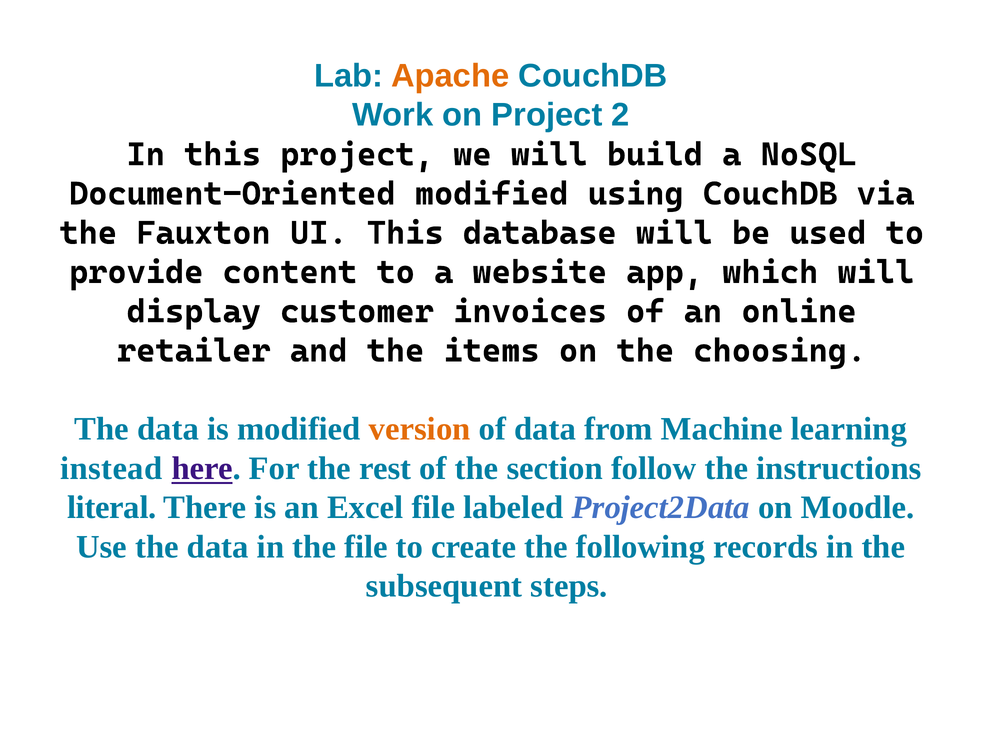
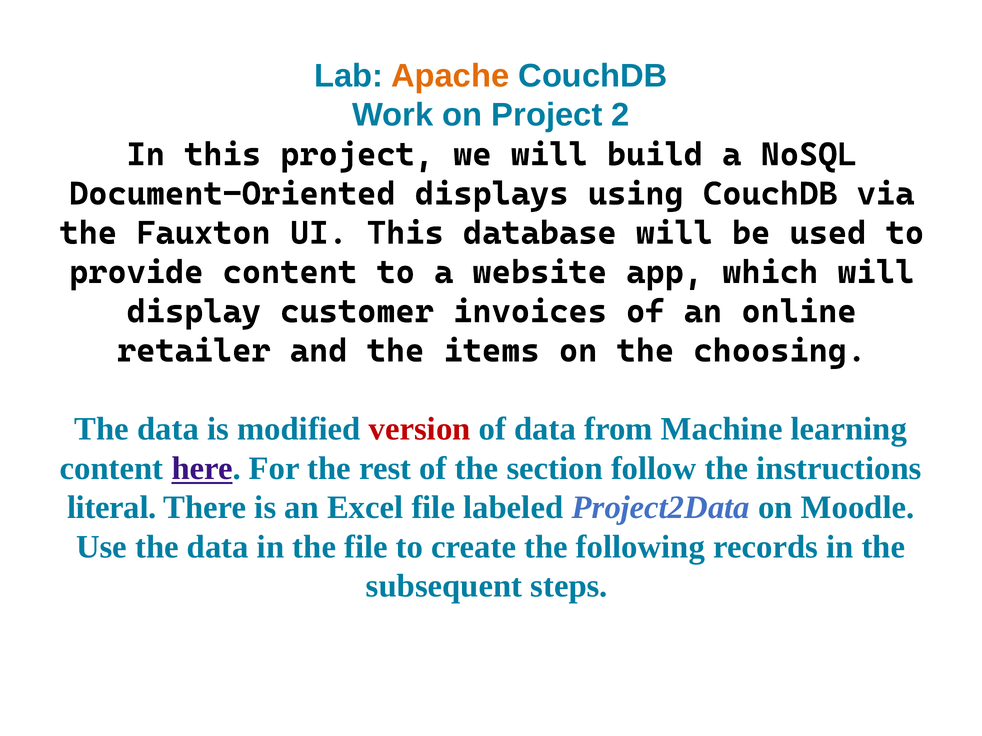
Document-Oriented modified: modified -> displays
version colour: orange -> red
instead at (111, 469): instead -> content
